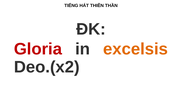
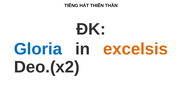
Gloria colour: red -> blue
